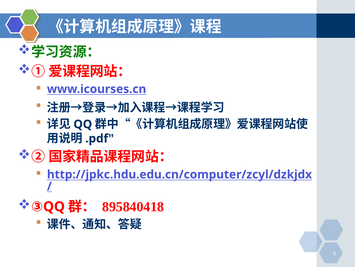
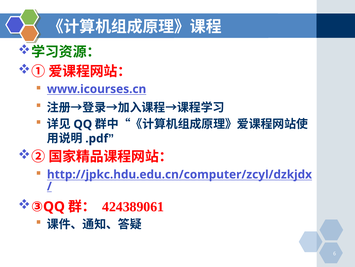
895840418: 895840418 -> 424389061
